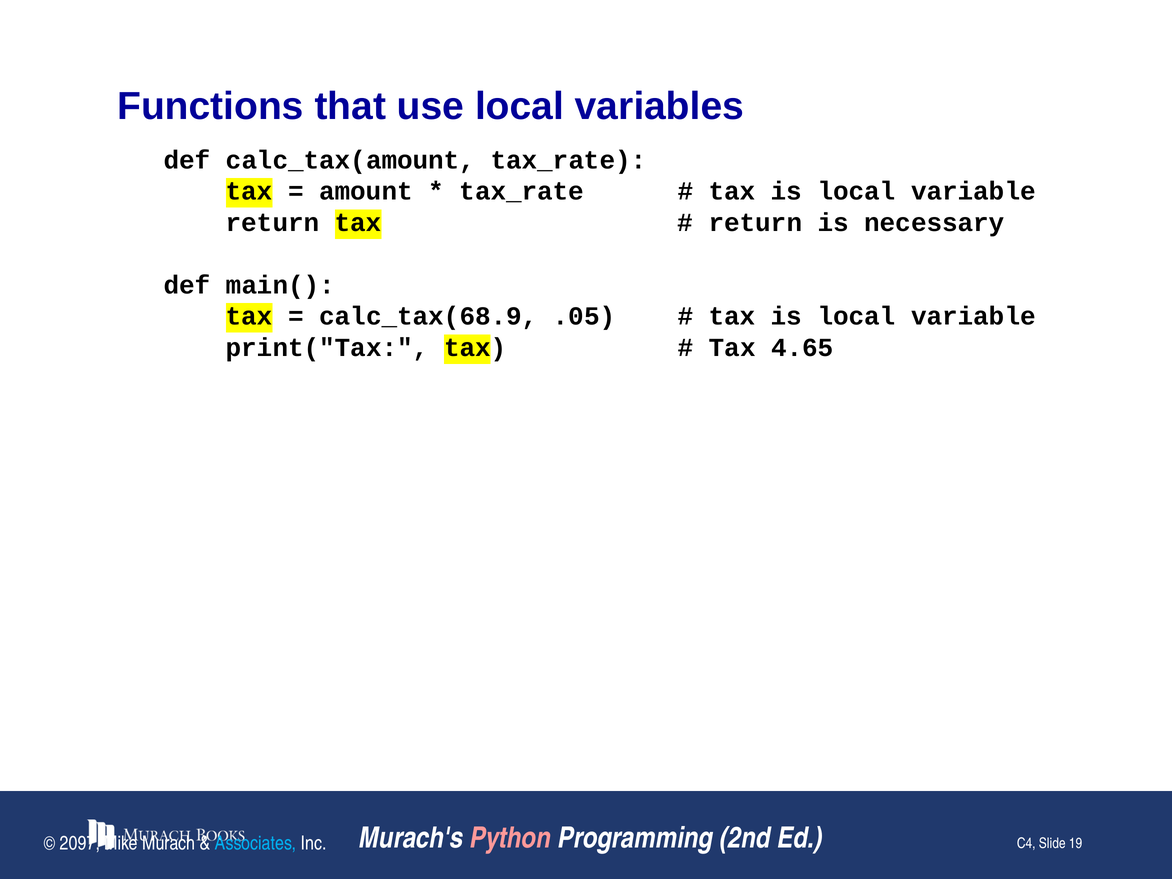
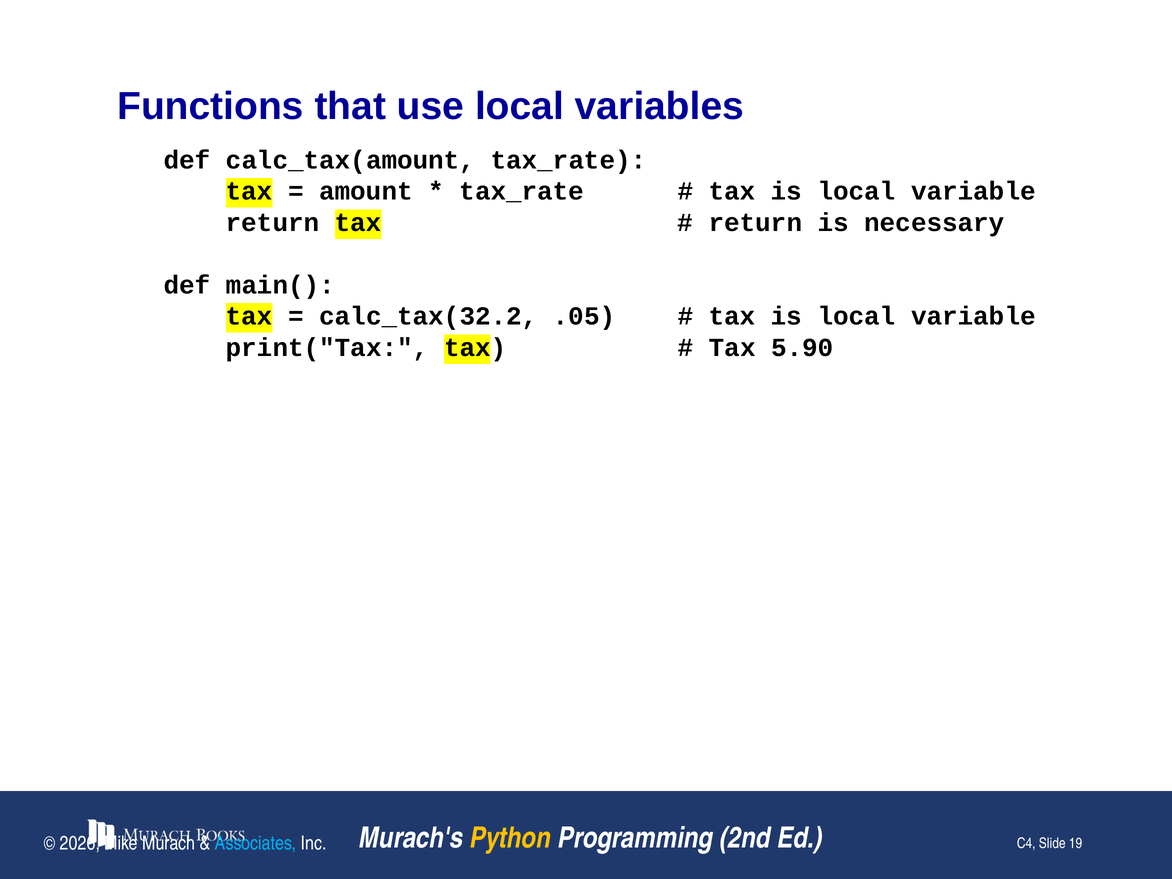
calc_tax(68.9: calc_tax(68.9 -> calc_tax(32.2
4.65: 4.65 -> 5.90
Python colour: pink -> yellow
2097: 2097 -> 2026
